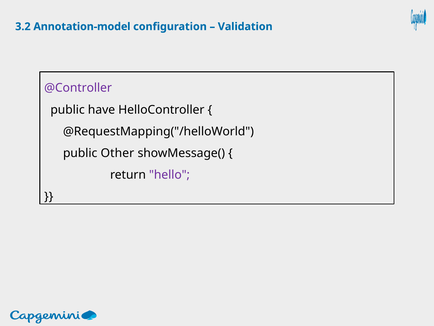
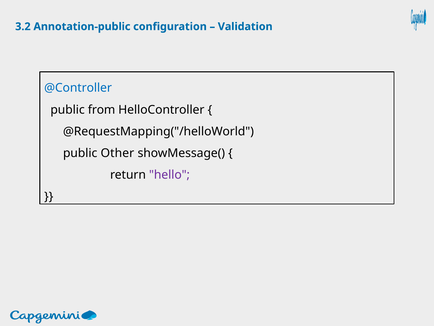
Annotation-model: Annotation-model -> Annotation-public
@Controller colour: purple -> blue
have: have -> from
